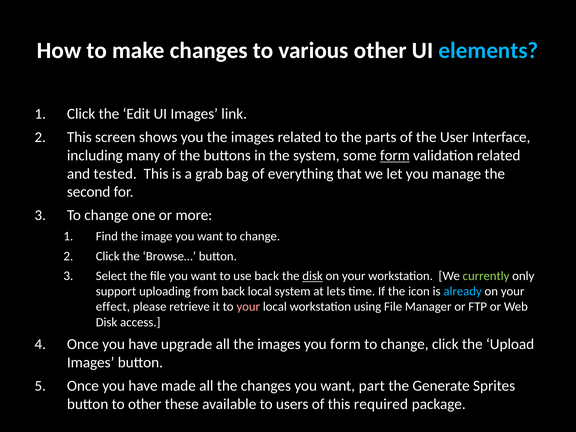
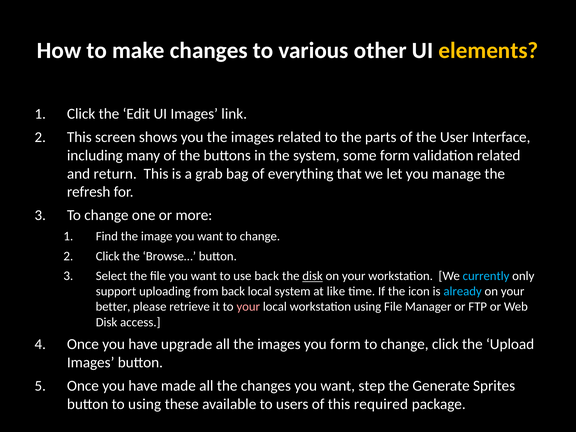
elements colour: light blue -> yellow
form at (395, 155) underline: present -> none
tested: tested -> return
second: second -> refresh
currently colour: light green -> light blue
lets: lets -> like
effect: effect -> better
part: part -> step
to other: other -> using
